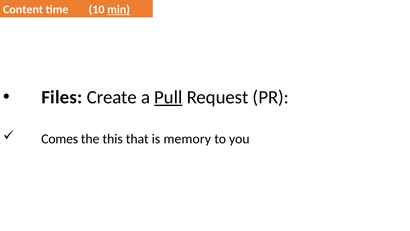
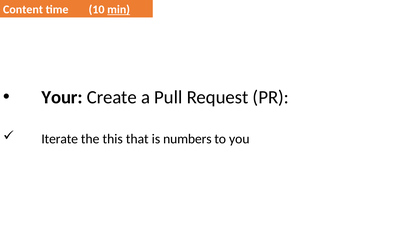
Files: Files -> Your
Pull underline: present -> none
Comes: Comes -> Iterate
memory: memory -> numbers
